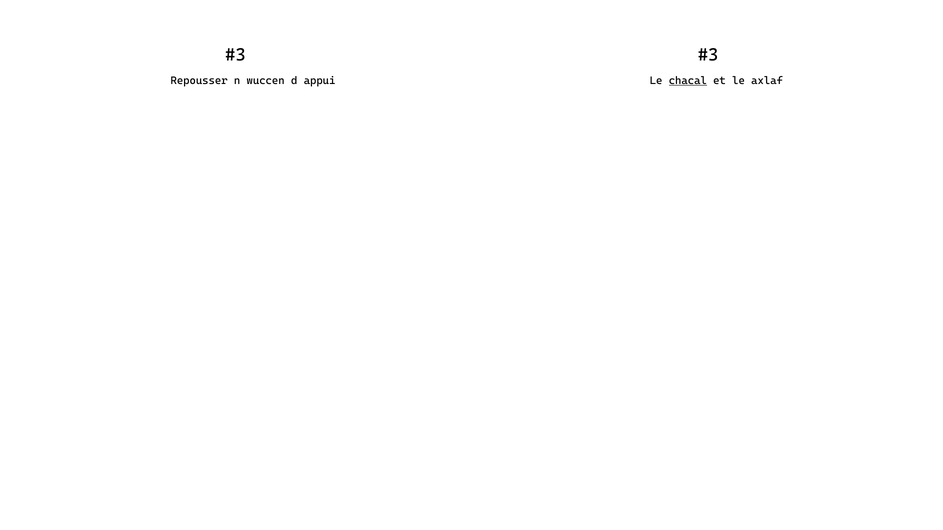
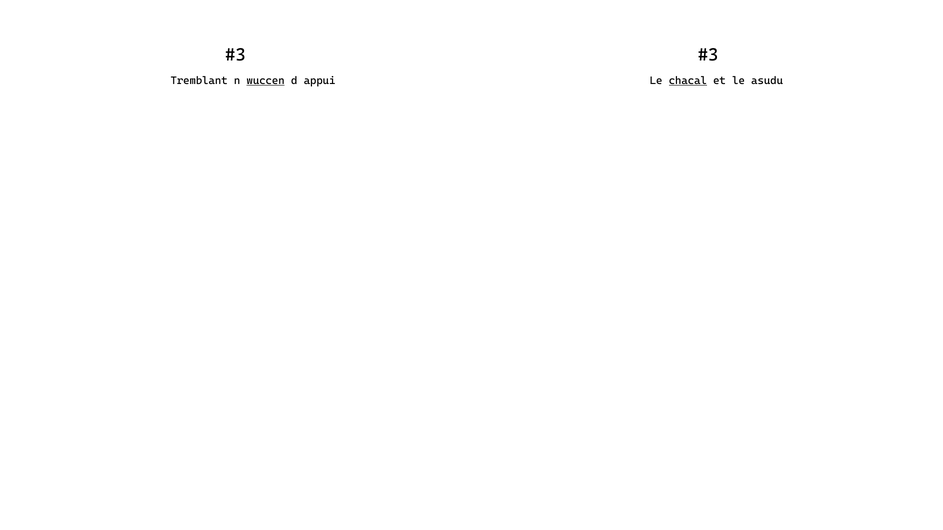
Repousser: Repousser -> Tremblant
wuccen underline: none -> present
axlaf: axlaf -> asudu
